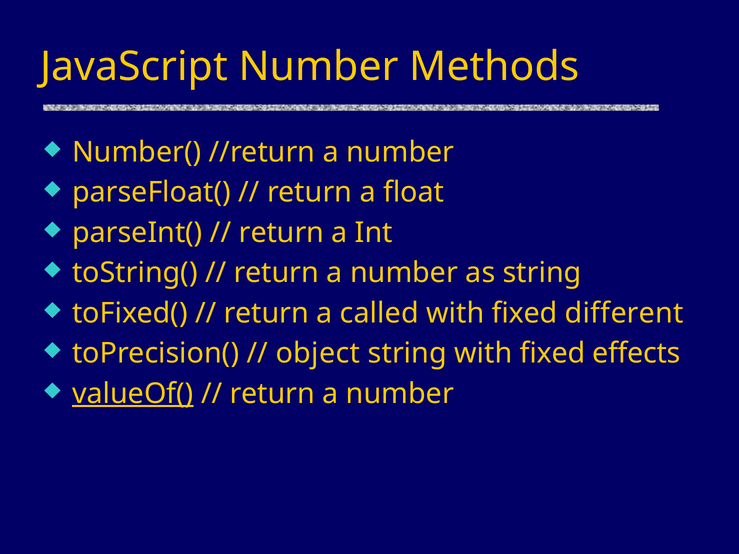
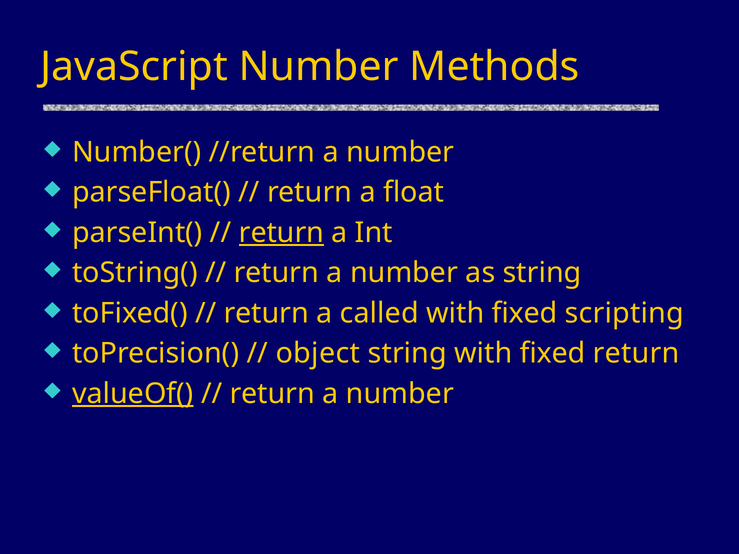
return at (281, 233) underline: none -> present
different: different -> scripting
fixed effects: effects -> return
